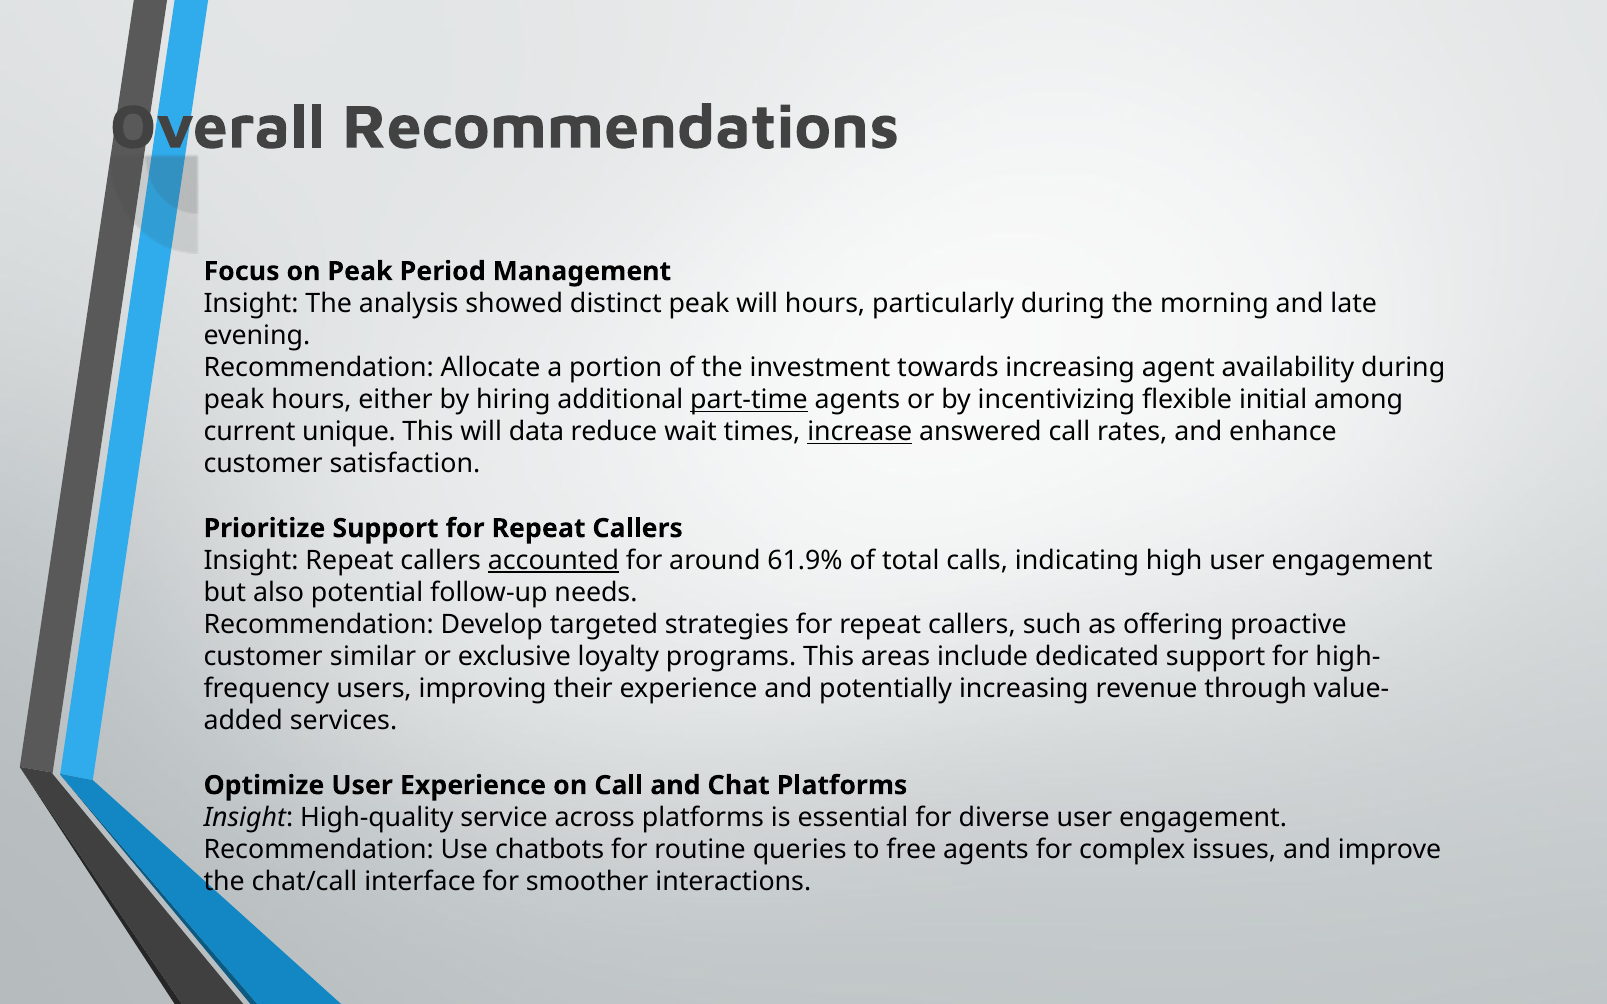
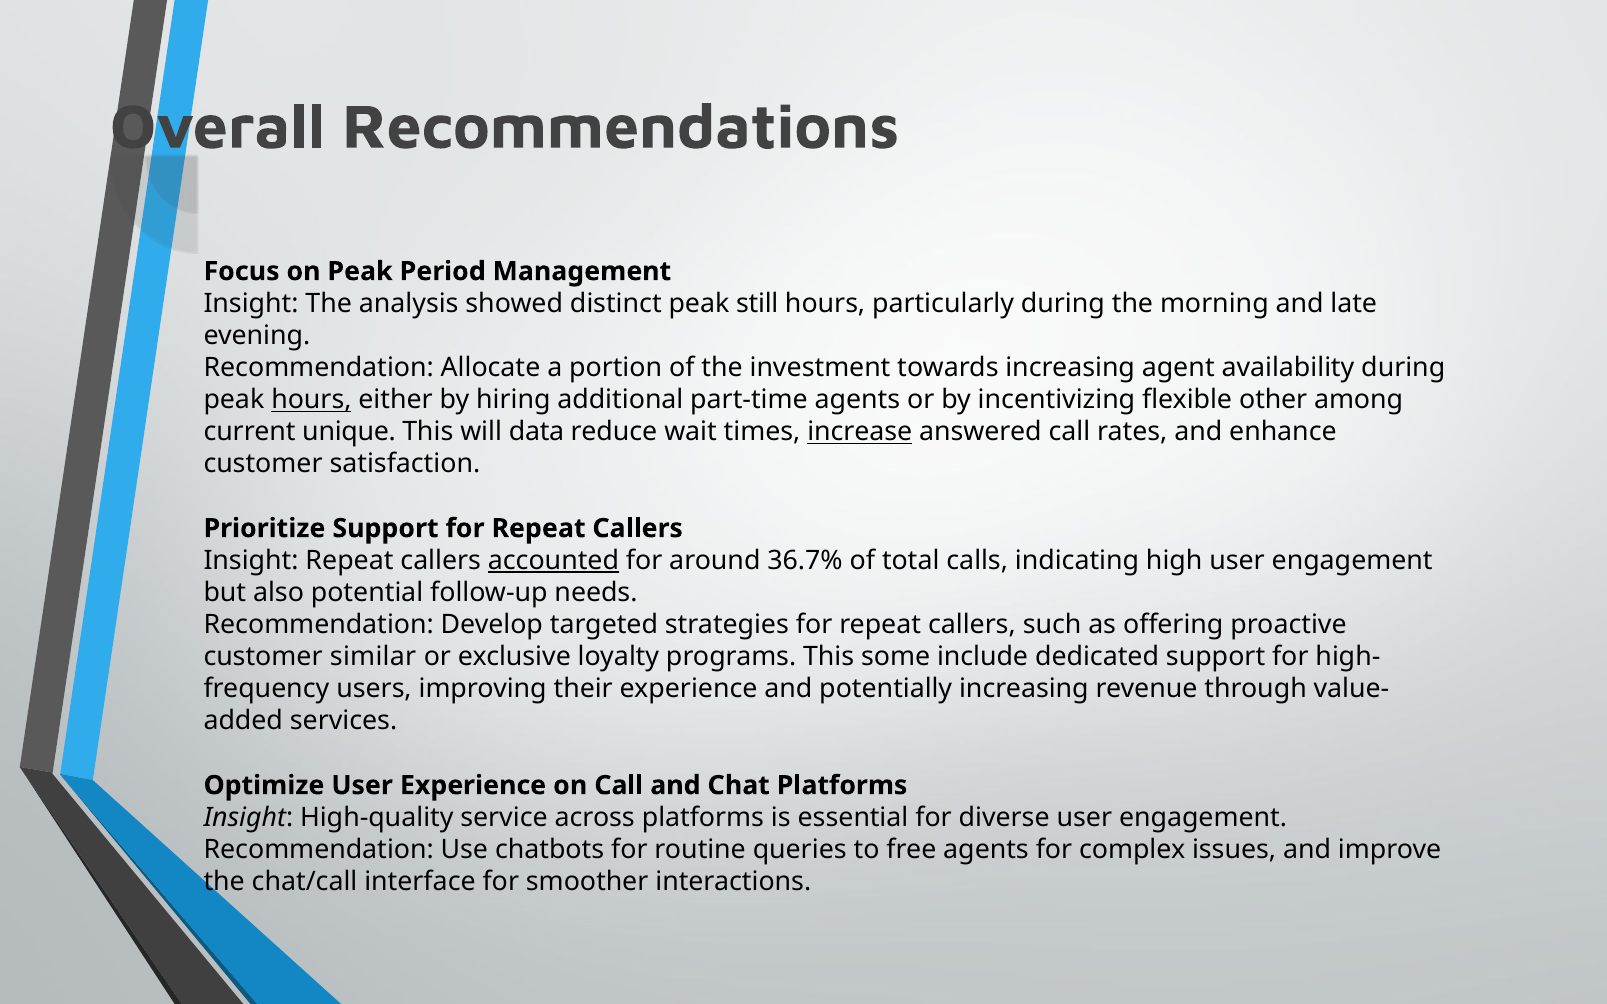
peak will: will -> still
hours at (311, 400) underline: none -> present
part-time underline: present -> none
initial: initial -> other
61.9%: 61.9% -> 36.7%
areas: areas -> some
